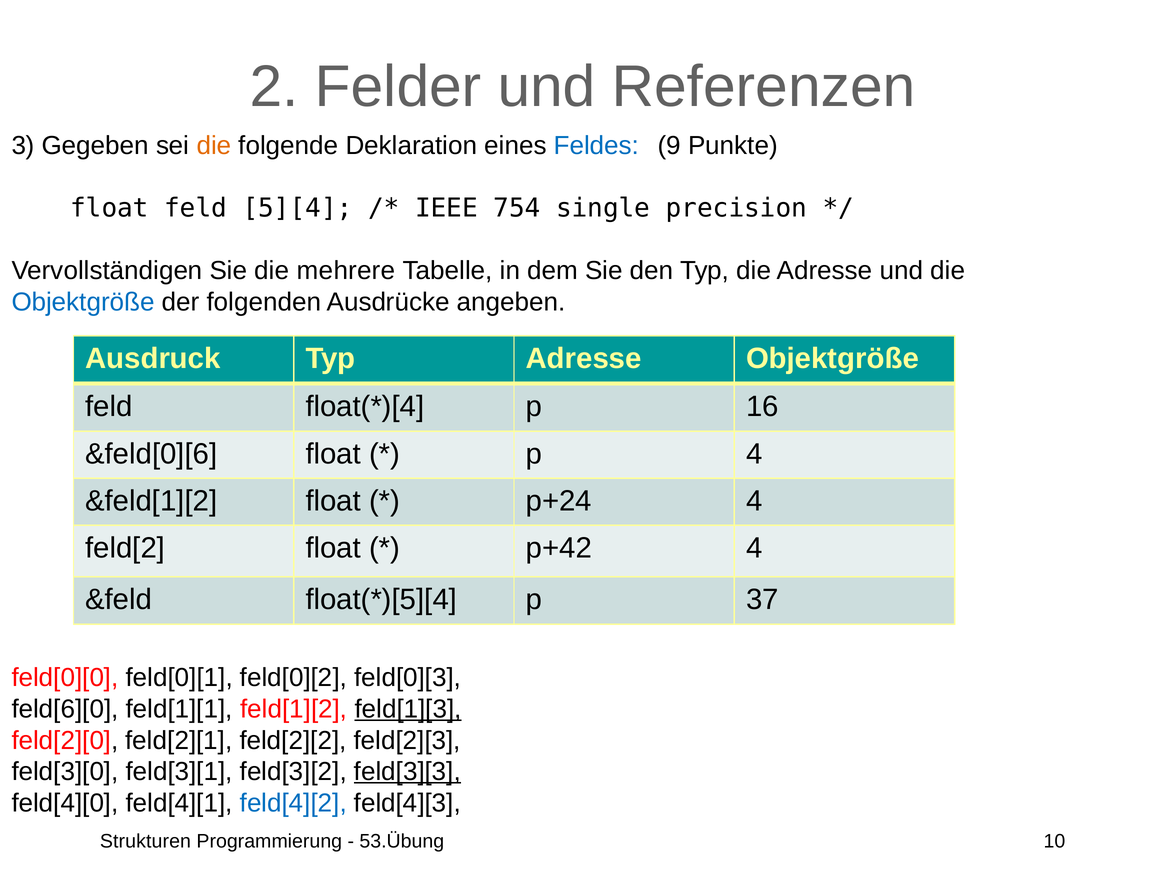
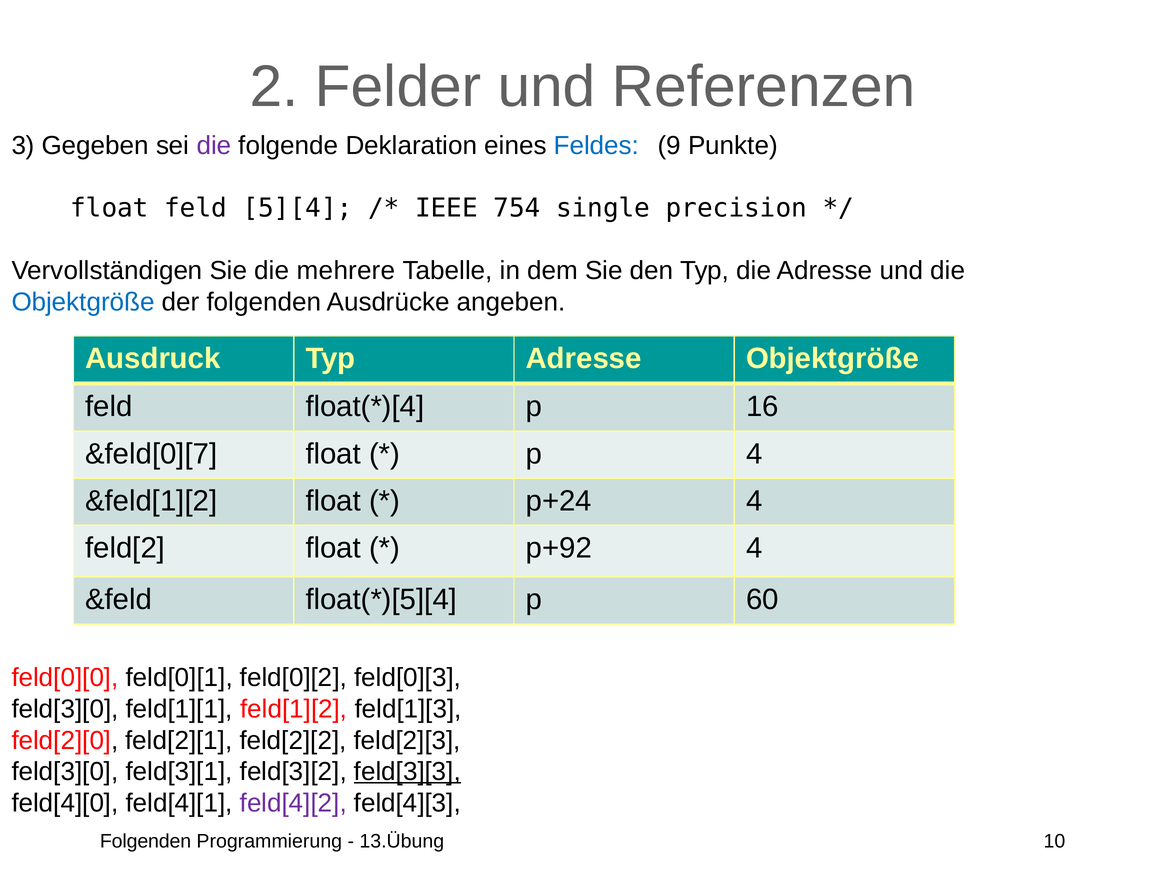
die at (214, 146) colour: orange -> purple
&feld[0][6: &feld[0][6 -> &feld[0][7
p+42: p+42 -> p+92
37: 37 -> 60
feld[6][0 at (65, 709): feld[6][0 -> feld[3][0
feld[1][3 underline: present -> none
feld[4][2 colour: blue -> purple
Strukturen at (145, 841): Strukturen -> Folgenden
53.Übung: 53.Übung -> 13.Übung
